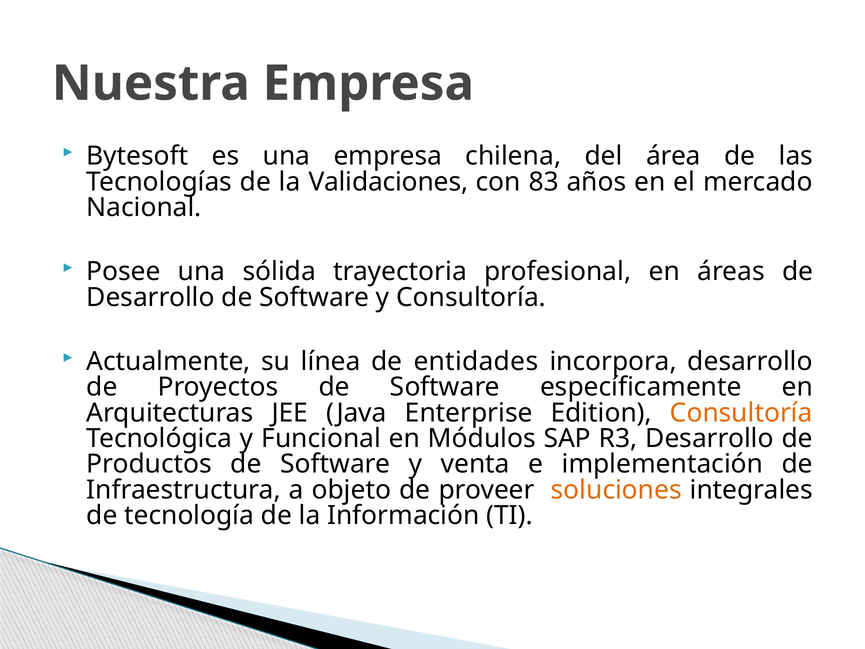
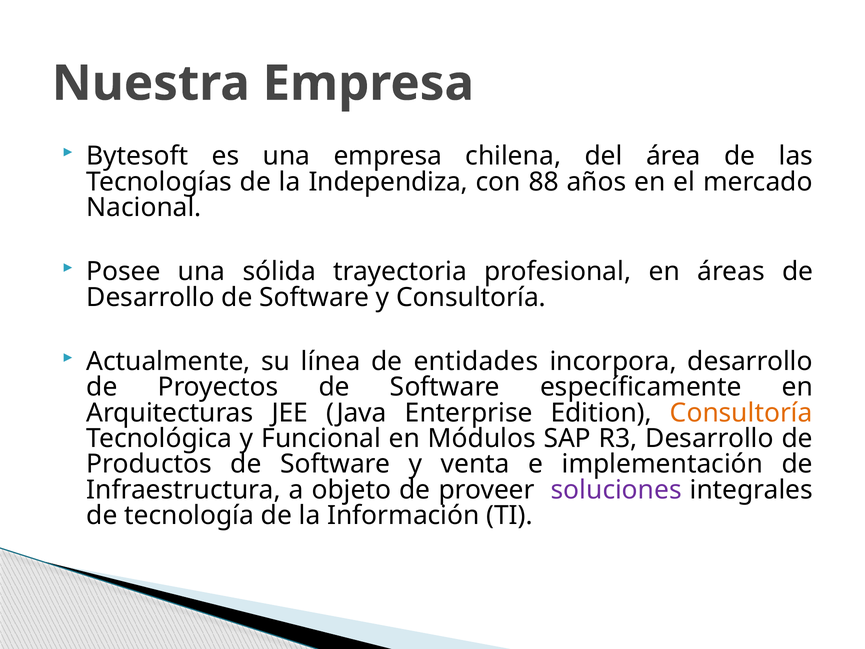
Validaciones: Validaciones -> Independiza
83: 83 -> 88
soluciones colour: orange -> purple
